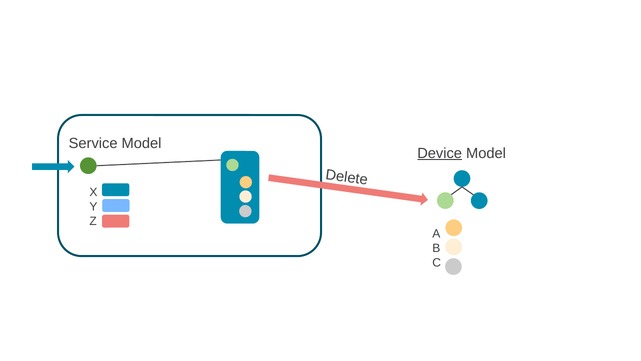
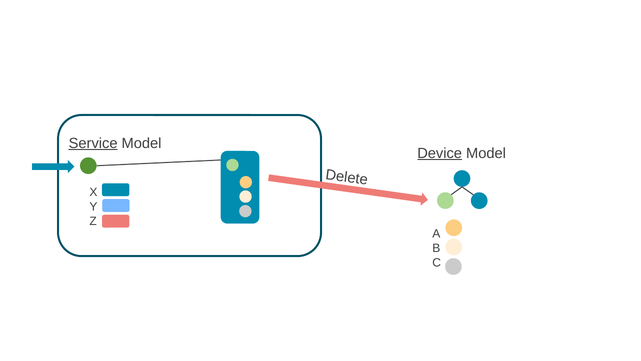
Service underline: none -> present
